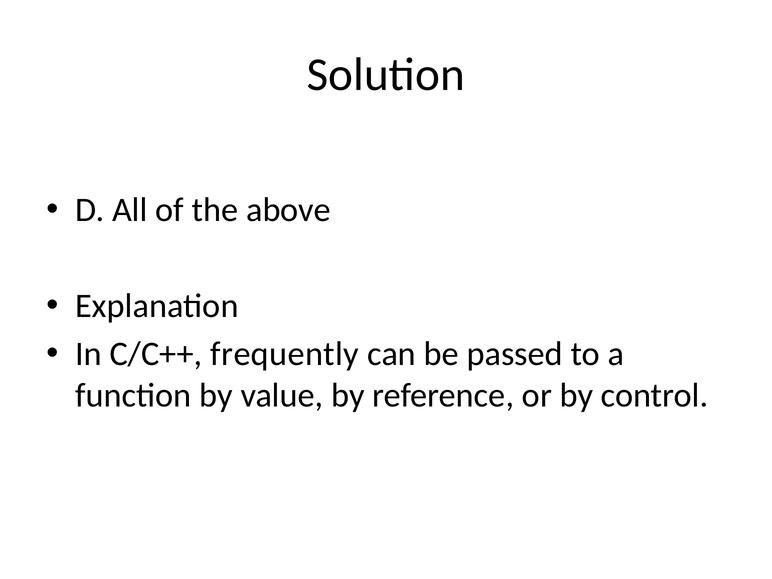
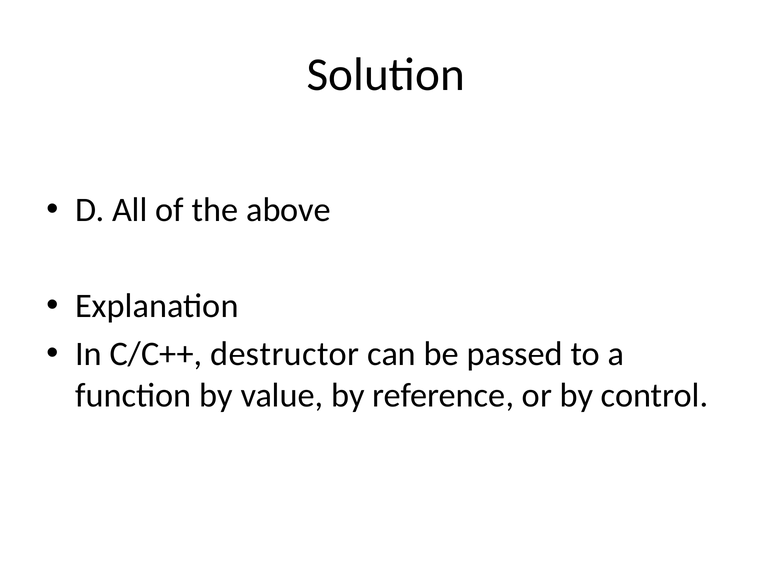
frequently: frequently -> destructor
